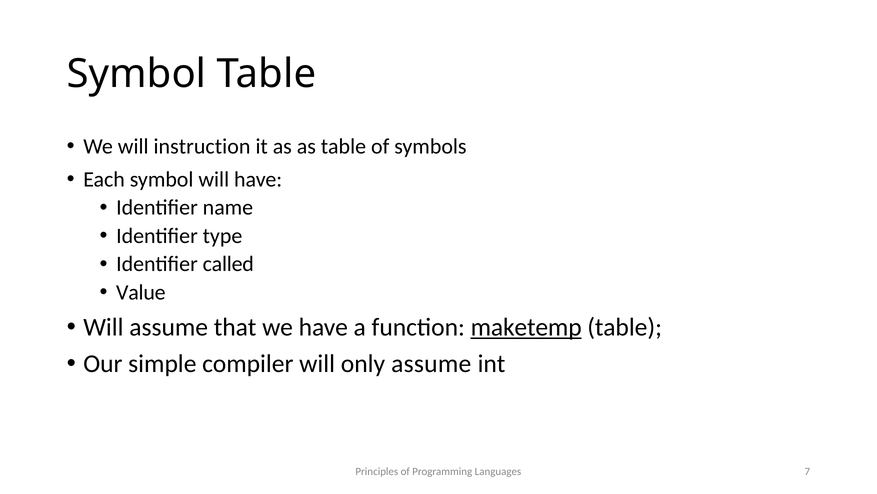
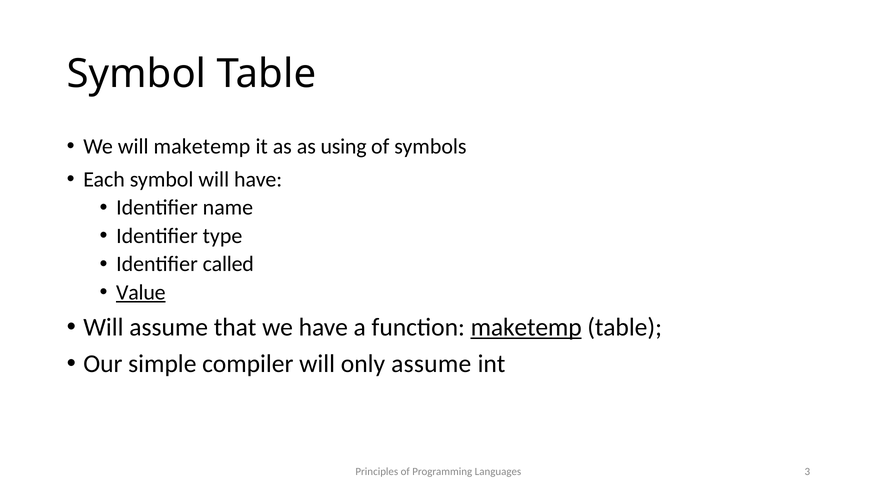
will instruction: instruction -> maketemp
as table: table -> using
Value underline: none -> present
7: 7 -> 3
